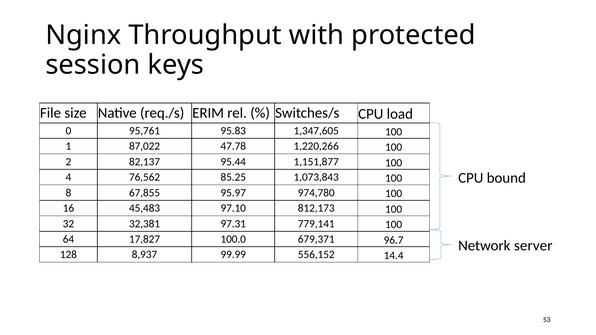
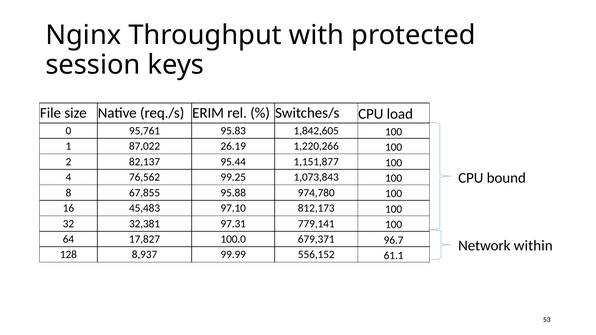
1,347,605: 1,347,605 -> 1,842,605
47.78: 47.78 -> 26.19
85.25: 85.25 -> 99.25
95.97: 95.97 -> 95.88
server: server -> within
14.4: 14.4 -> 61.1
